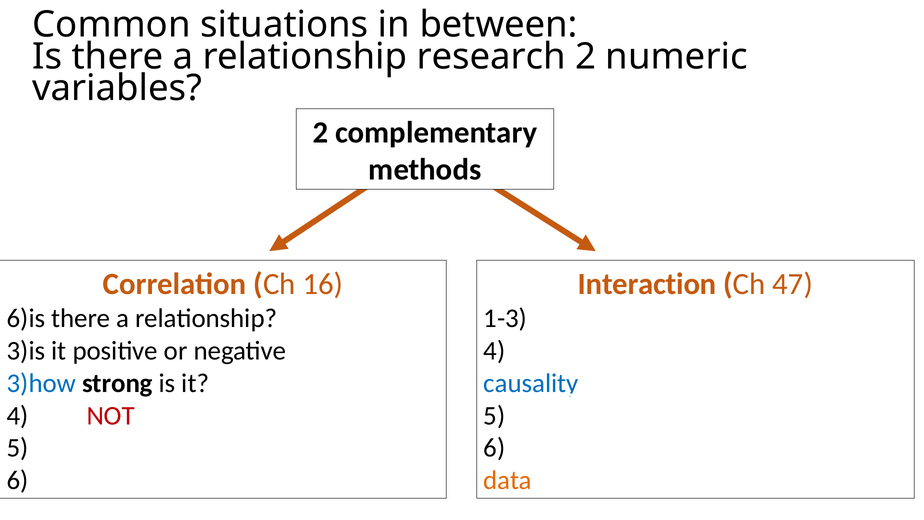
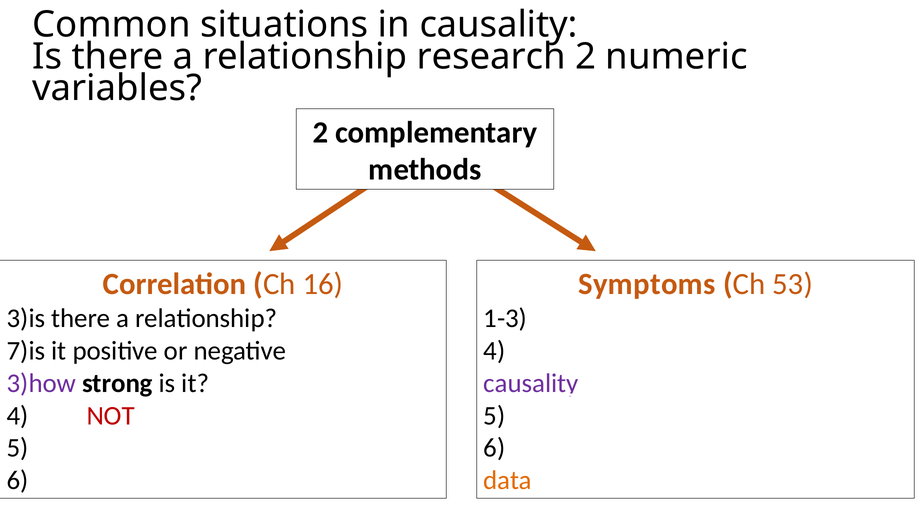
in between: between -> causality
Interaction: Interaction -> Symptoms
47: 47 -> 53
6)is: 6)is -> 3)is
3)is: 3)is -> 7)is
3)how colour: blue -> purple
causality at (531, 383) colour: blue -> purple
